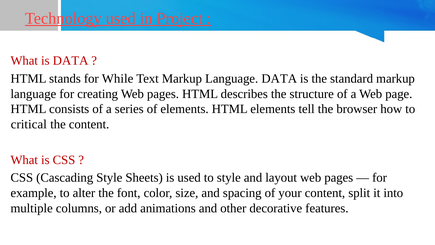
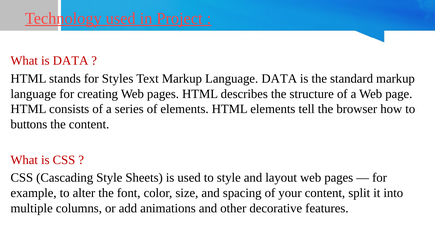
While: While -> Styles
critical: critical -> buttons
